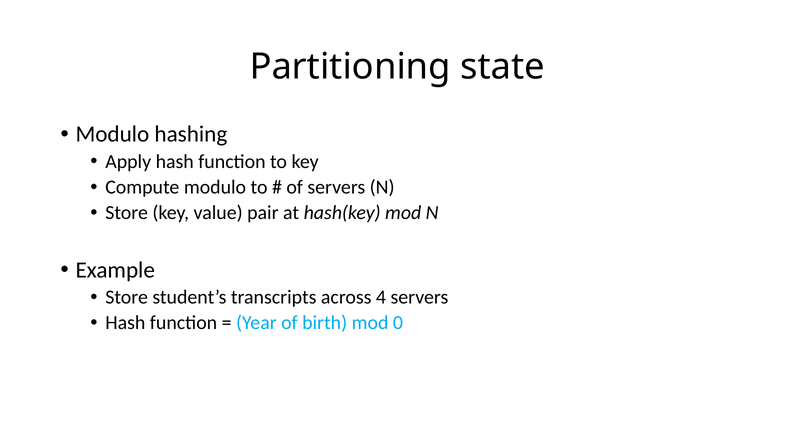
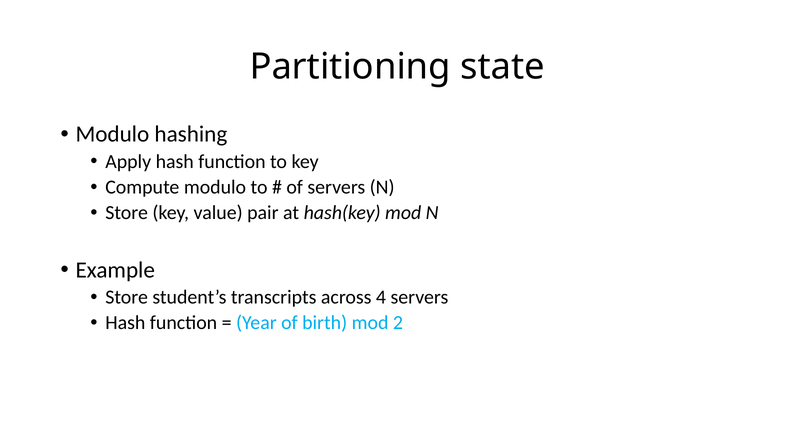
0: 0 -> 2
